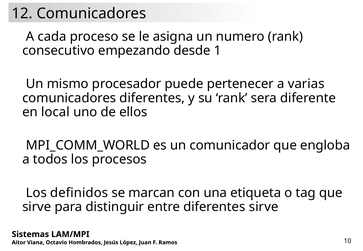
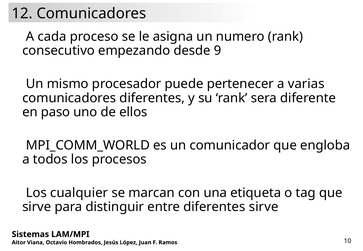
1: 1 -> 9
local: local -> paso
definidos: definidos -> cualquier
